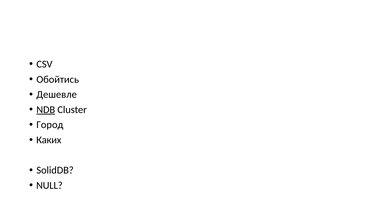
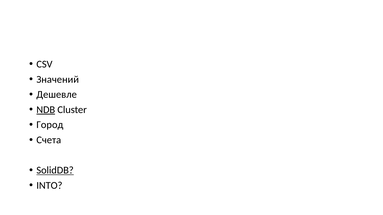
Обойтись: Обойтись -> Значений
Каких: Каких -> Счета
SolidDB underline: none -> present
NULL: NULL -> INTO
